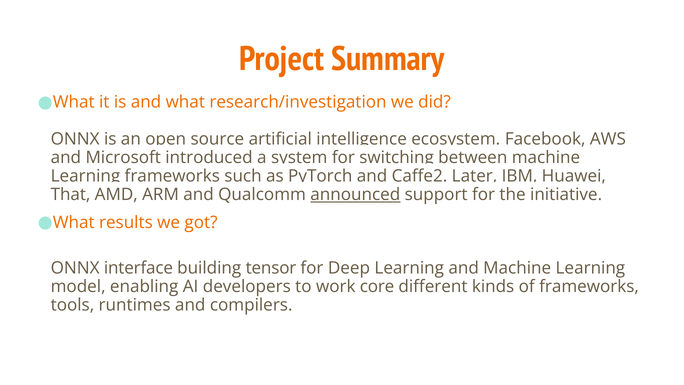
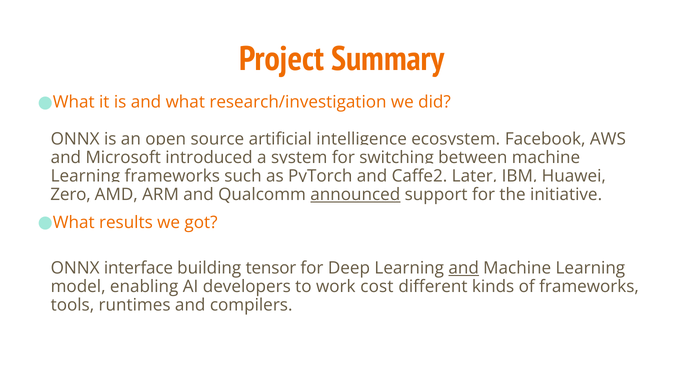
That: That -> Zero
and at (464, 268) underline: none -> present
core: core -> cost
